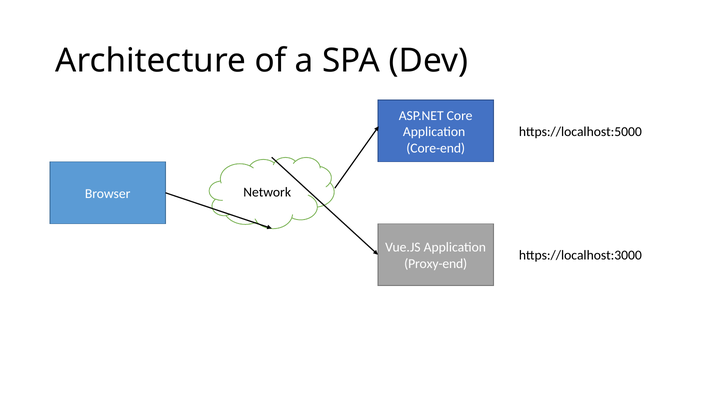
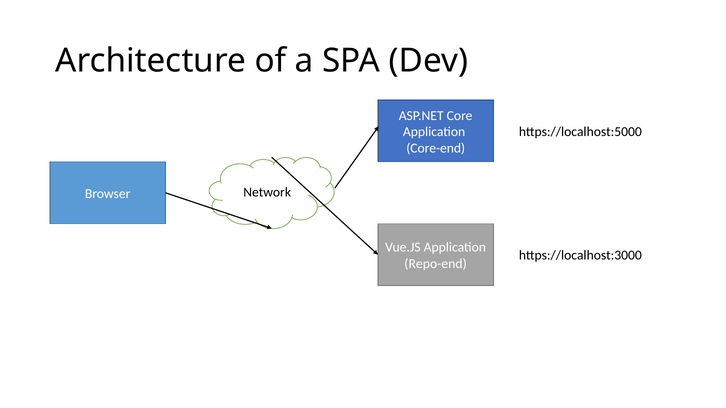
Proxy-end: Proxy-end -> Repo-end
